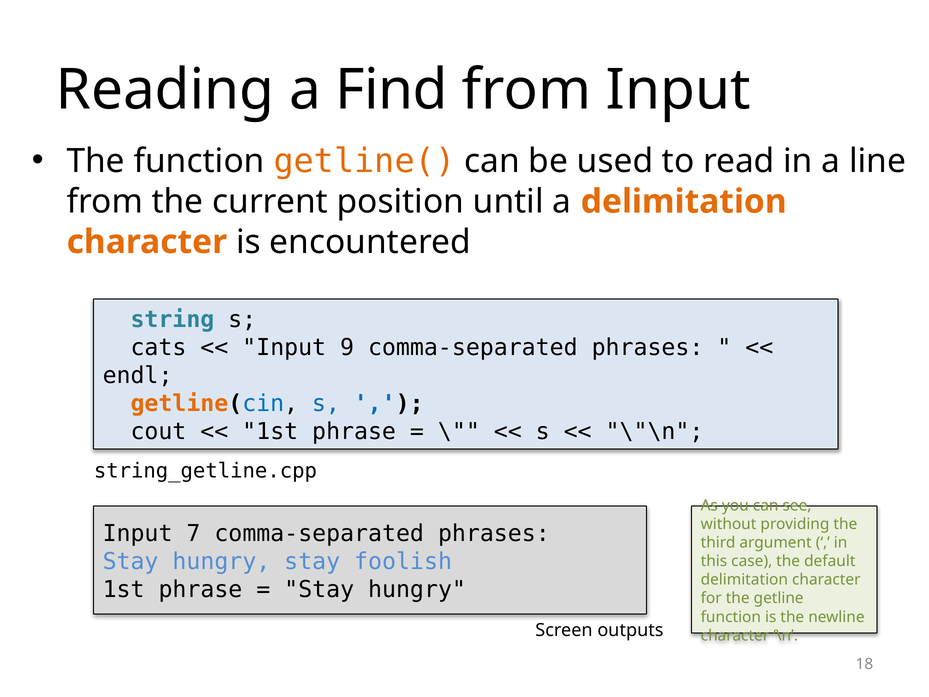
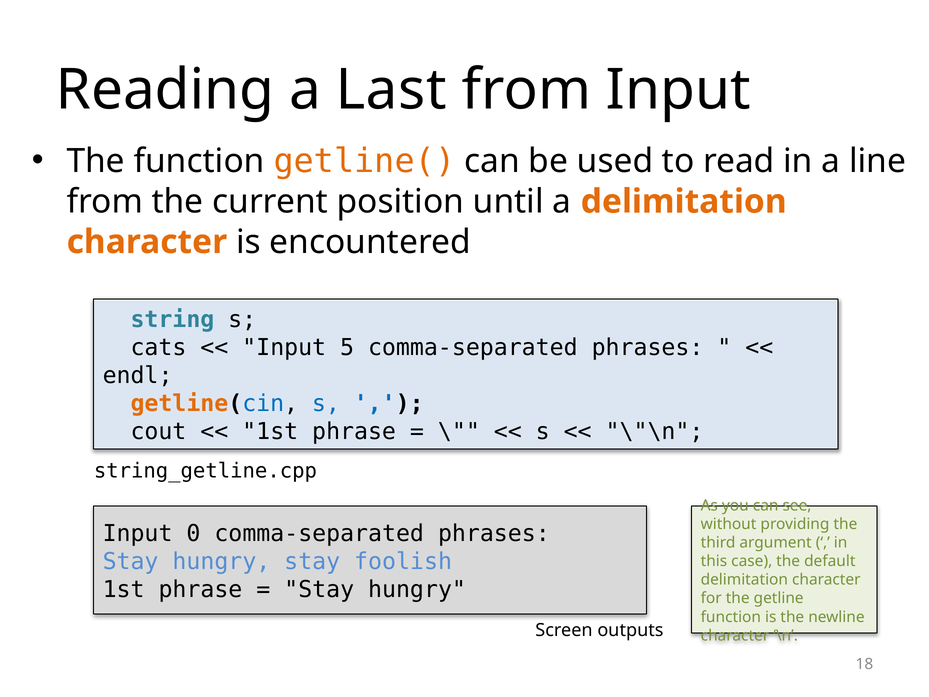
Find: Find -> Last
9: 9 -> 5
7: 7 -> 0
